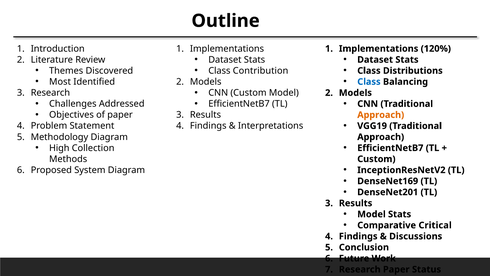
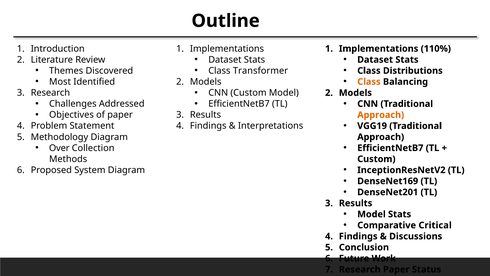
120%: 120% -> 110%
Contribution: Contribution -> Transformer
Class at (369, 82) colour: blue -> orange
High: High -> Over
